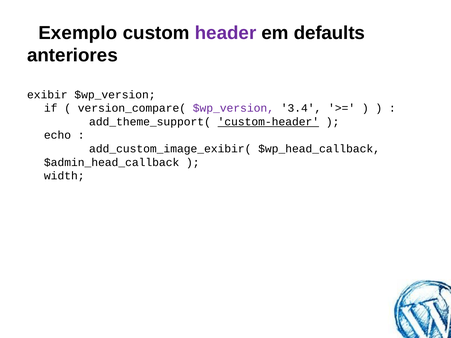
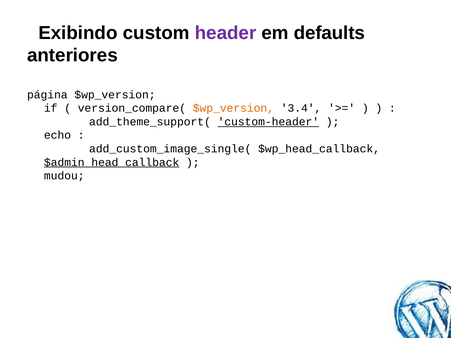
Exemplo: Exemplo -> Exibindo
exibir: exibir -> página
$wp_version at (233, 108) colour: purple -> orange
add_custom_image_exibir(: add_custom_image_exibir( -> add_custom_image_single(
$admin_head_callback underline: none -> present
width: width -> mudou
